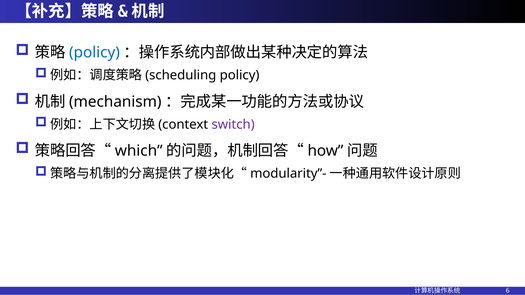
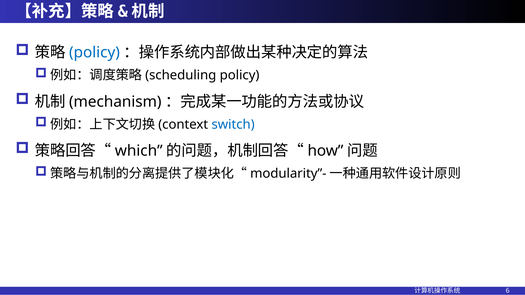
switch colour: purple -> blue
